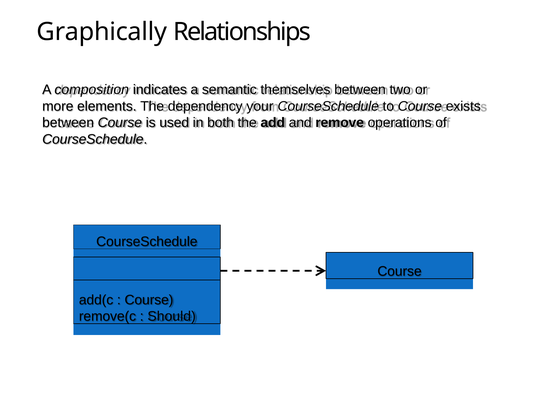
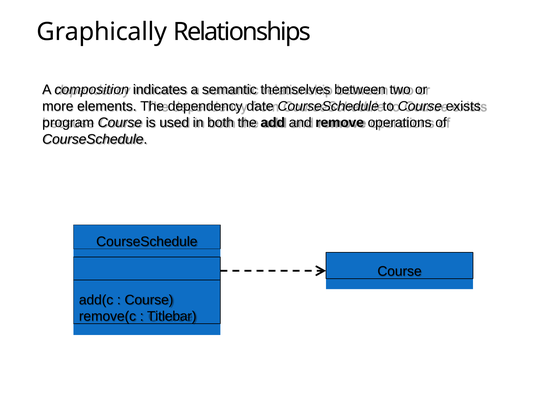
your: your -> date
between at (68, 123): between -> program
Should: Should -> Titlebar
